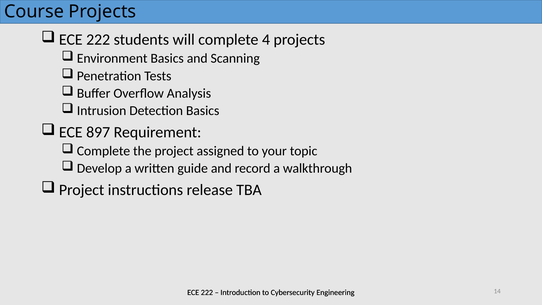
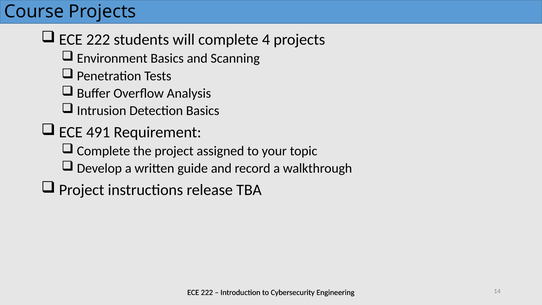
897: 897 -> 491
